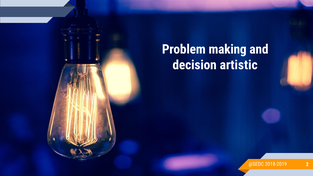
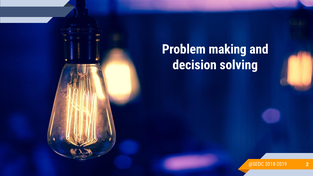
artistic: artistic -> solving
